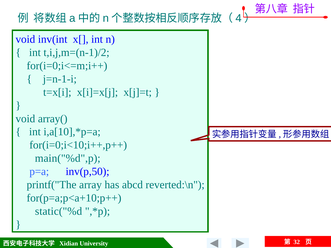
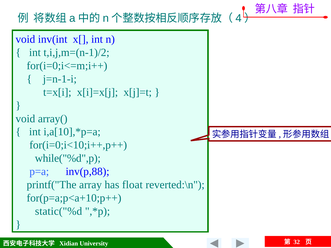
main("%d",p: main("%d",p -> while("%d",p
inv(p,50: inv(p,50 -> inv(p,88
abcd: abcd -> float
